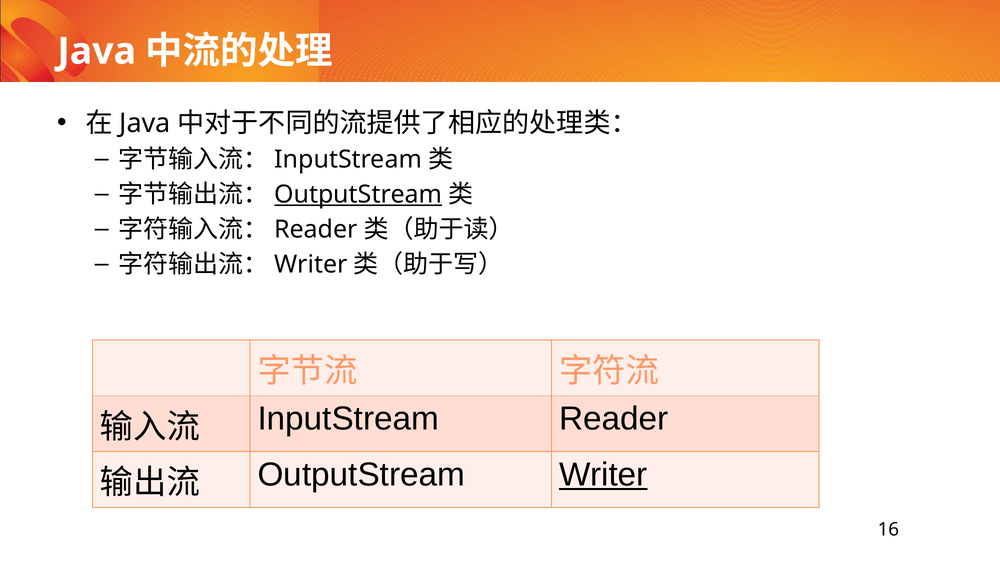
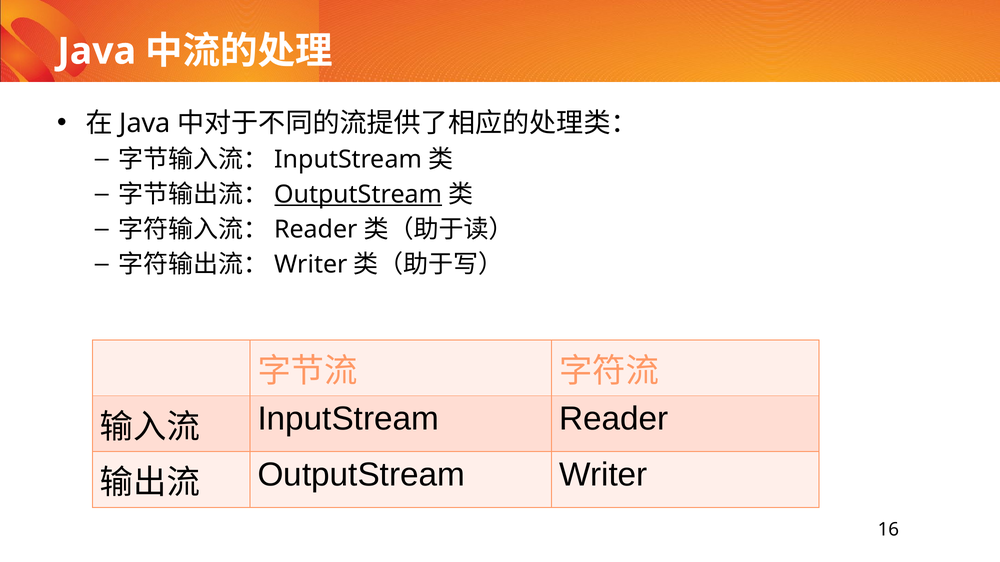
Writer at (603, 475) underline: present -> none
